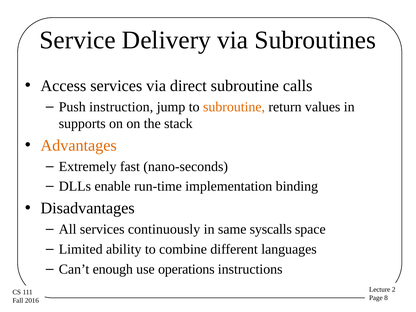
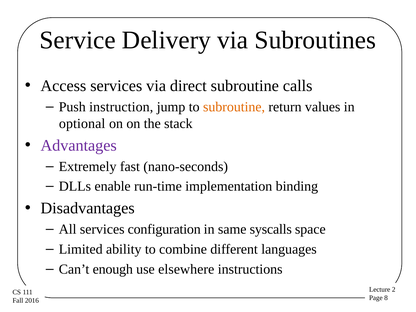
supports: supports -> optional
Advantages colour: orange -> purple
continuously: continuously -> configuration
operations: operations -> elsewhere
